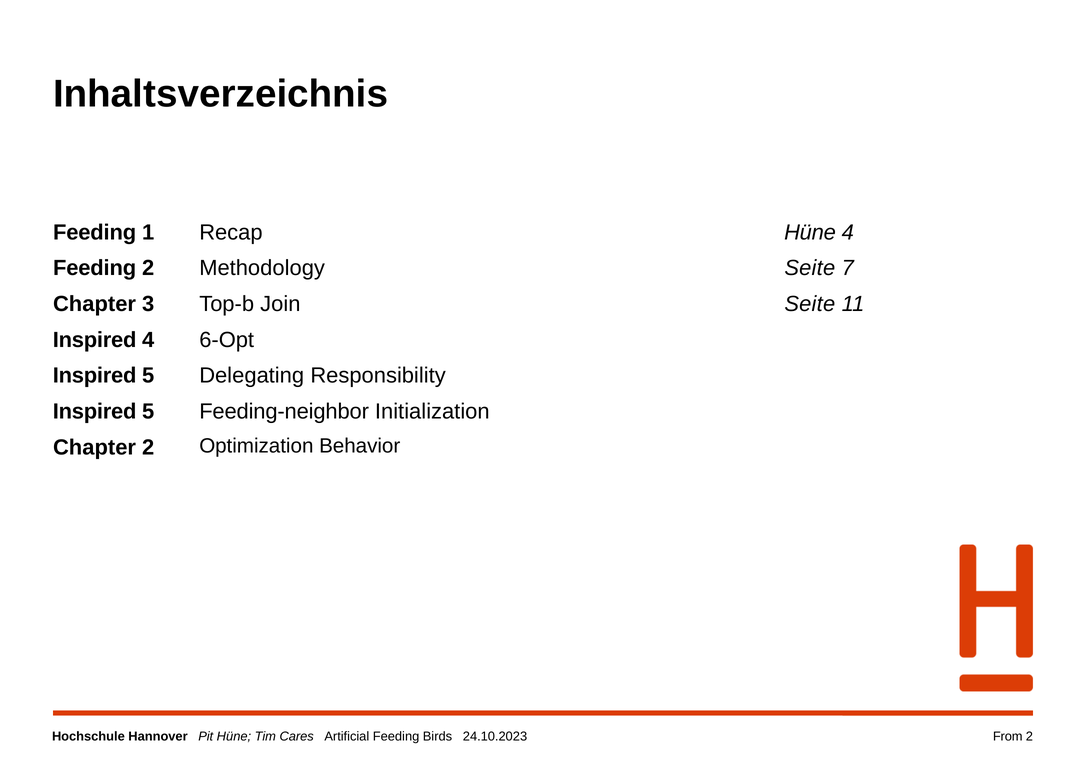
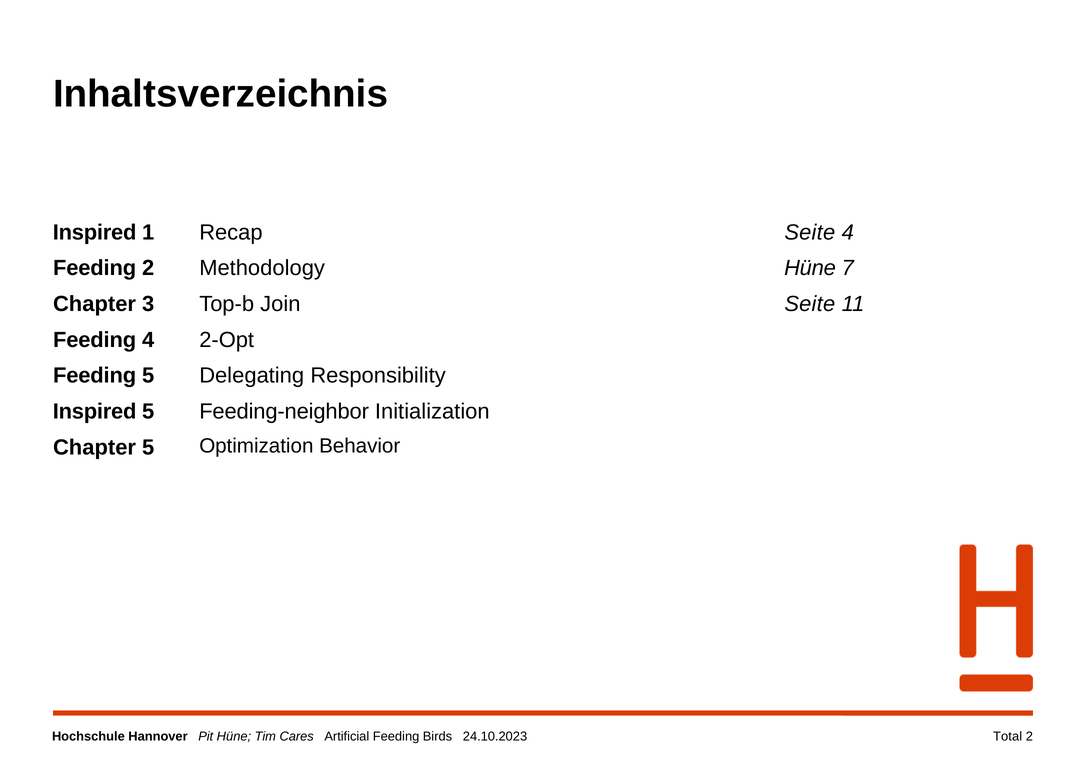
Feeding at (95, 232): Feeding -> Inspired
Hüne at (810, 232): Hüne -> Seite
Seite at (810, 268): Seite -> Hüne
Inspired at (95, 340): Inspired -> Feeding
6-Opt: 6-Opt -> 2-Opt
Inspired at (95, 376): Inspired -> Feeding
Chapter 2: 2 -> 5
From: From -> Total
